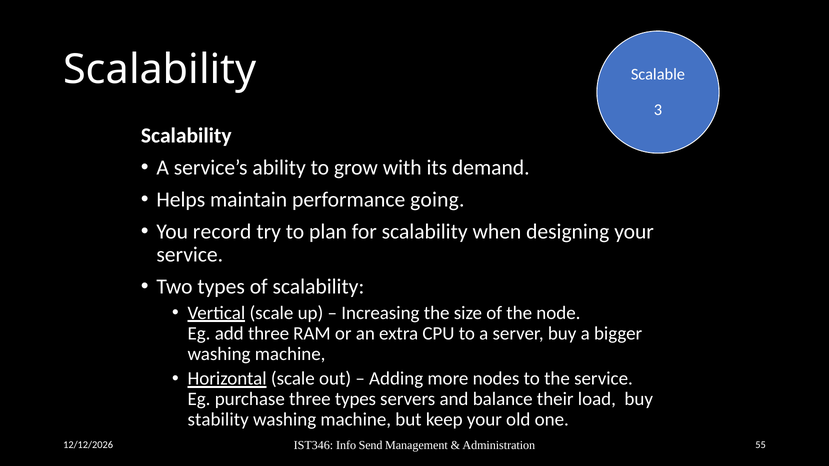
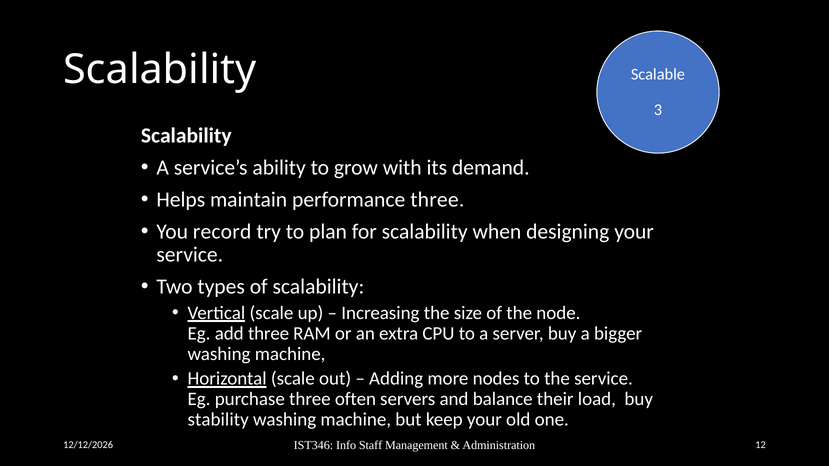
performance going: going -> three
three types: types -> often
Send: Send -> Staff
55: 55 -> 12
